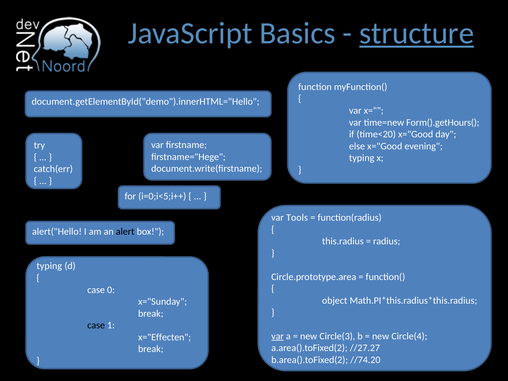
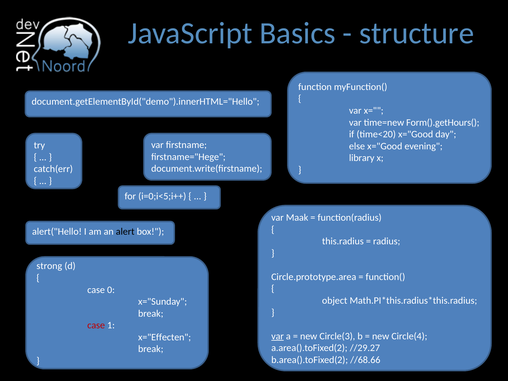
structure underline: present -> none
typing at (362, 158): typing -> library
Tools: Tools -> Maak
typing at (49, 266): typing -> strong
case at (96, 325) colour: black -> red
//27.27: //27.27 -> //29.27
//74.20: //74.20 -> //68.66
